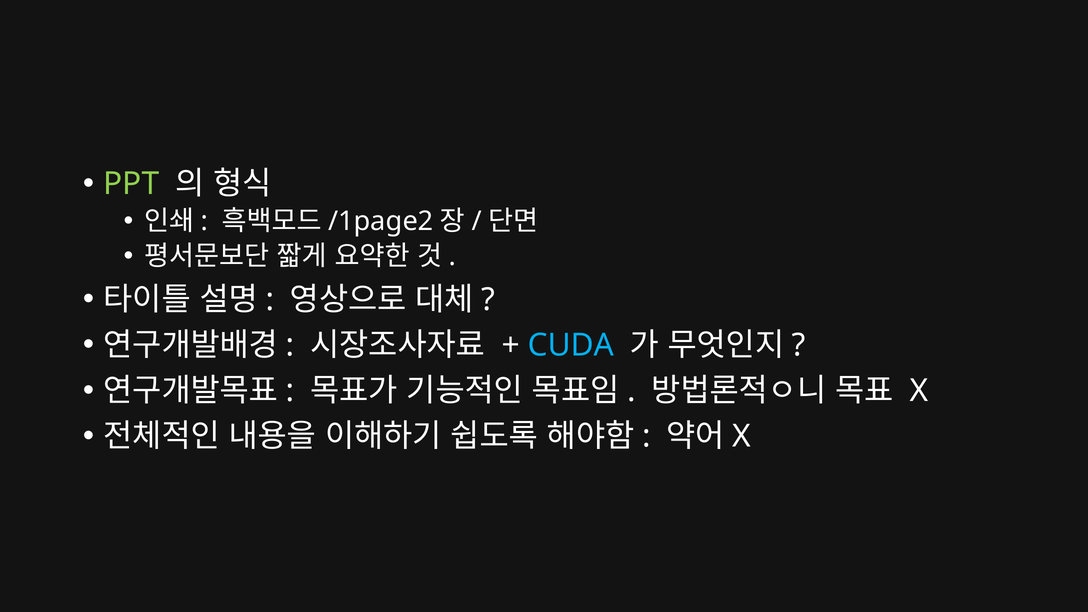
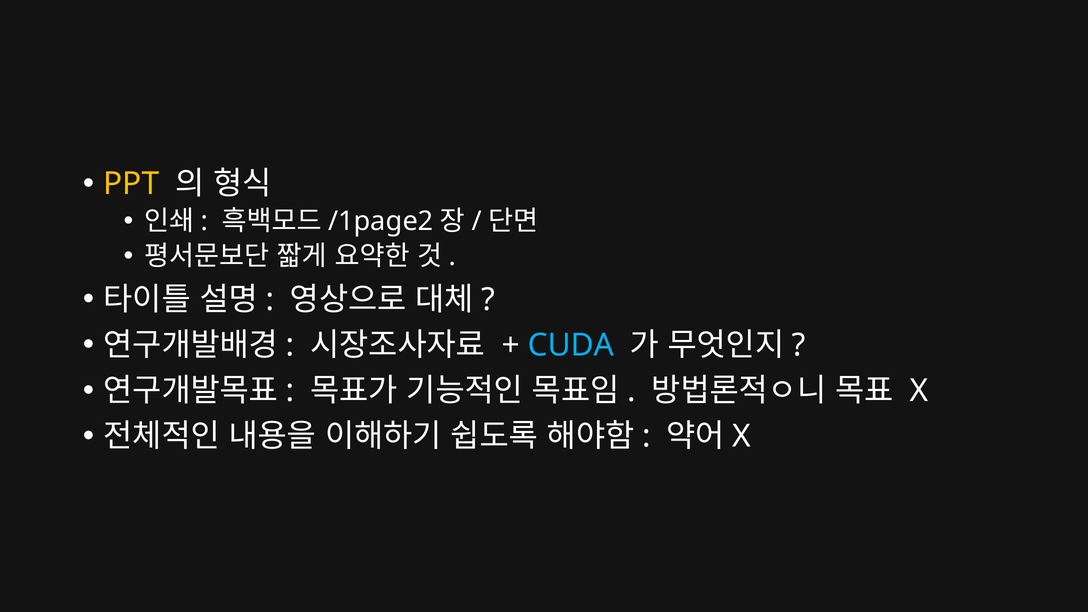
PPT colour: light green -> yellow
